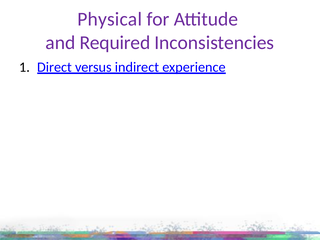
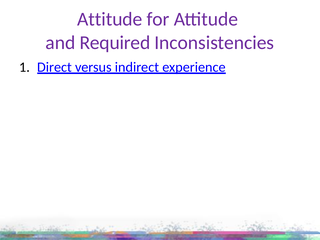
Physical at (110, 19): Physical -> Attitude
